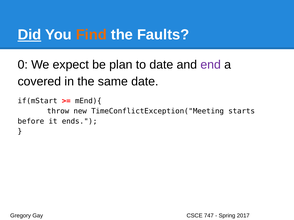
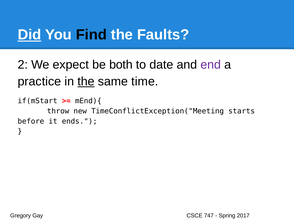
Find colour: orange -> black
0: 0 -> 2
plan: plan -> both
covered: covered -> practice
the at (86, 82) underline: none -> present
same date: date -> time
